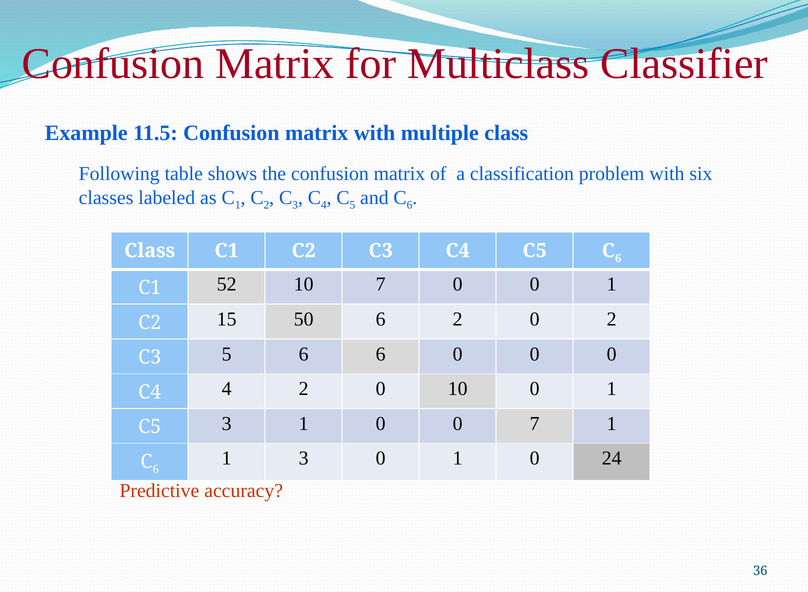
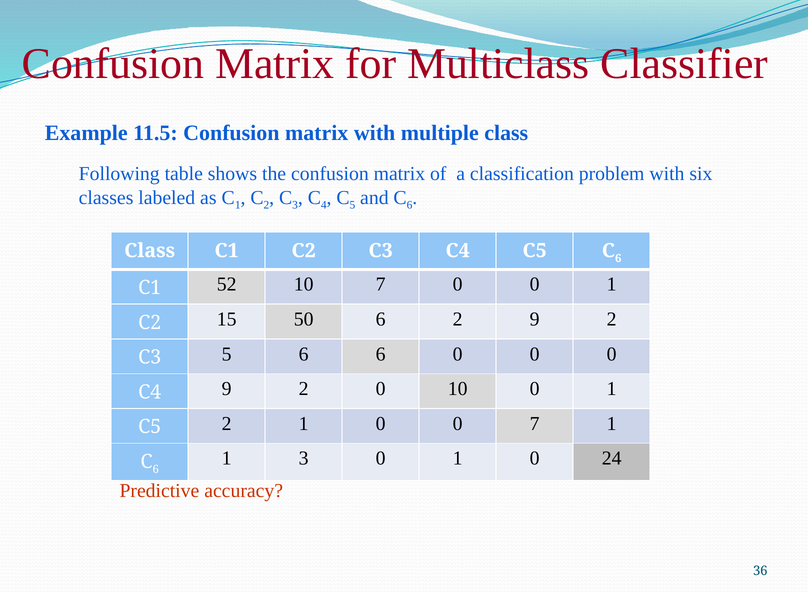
6 2 0: 0 -> 9
C4 4: 4 -> 9
C5 3: 3 -> 2
